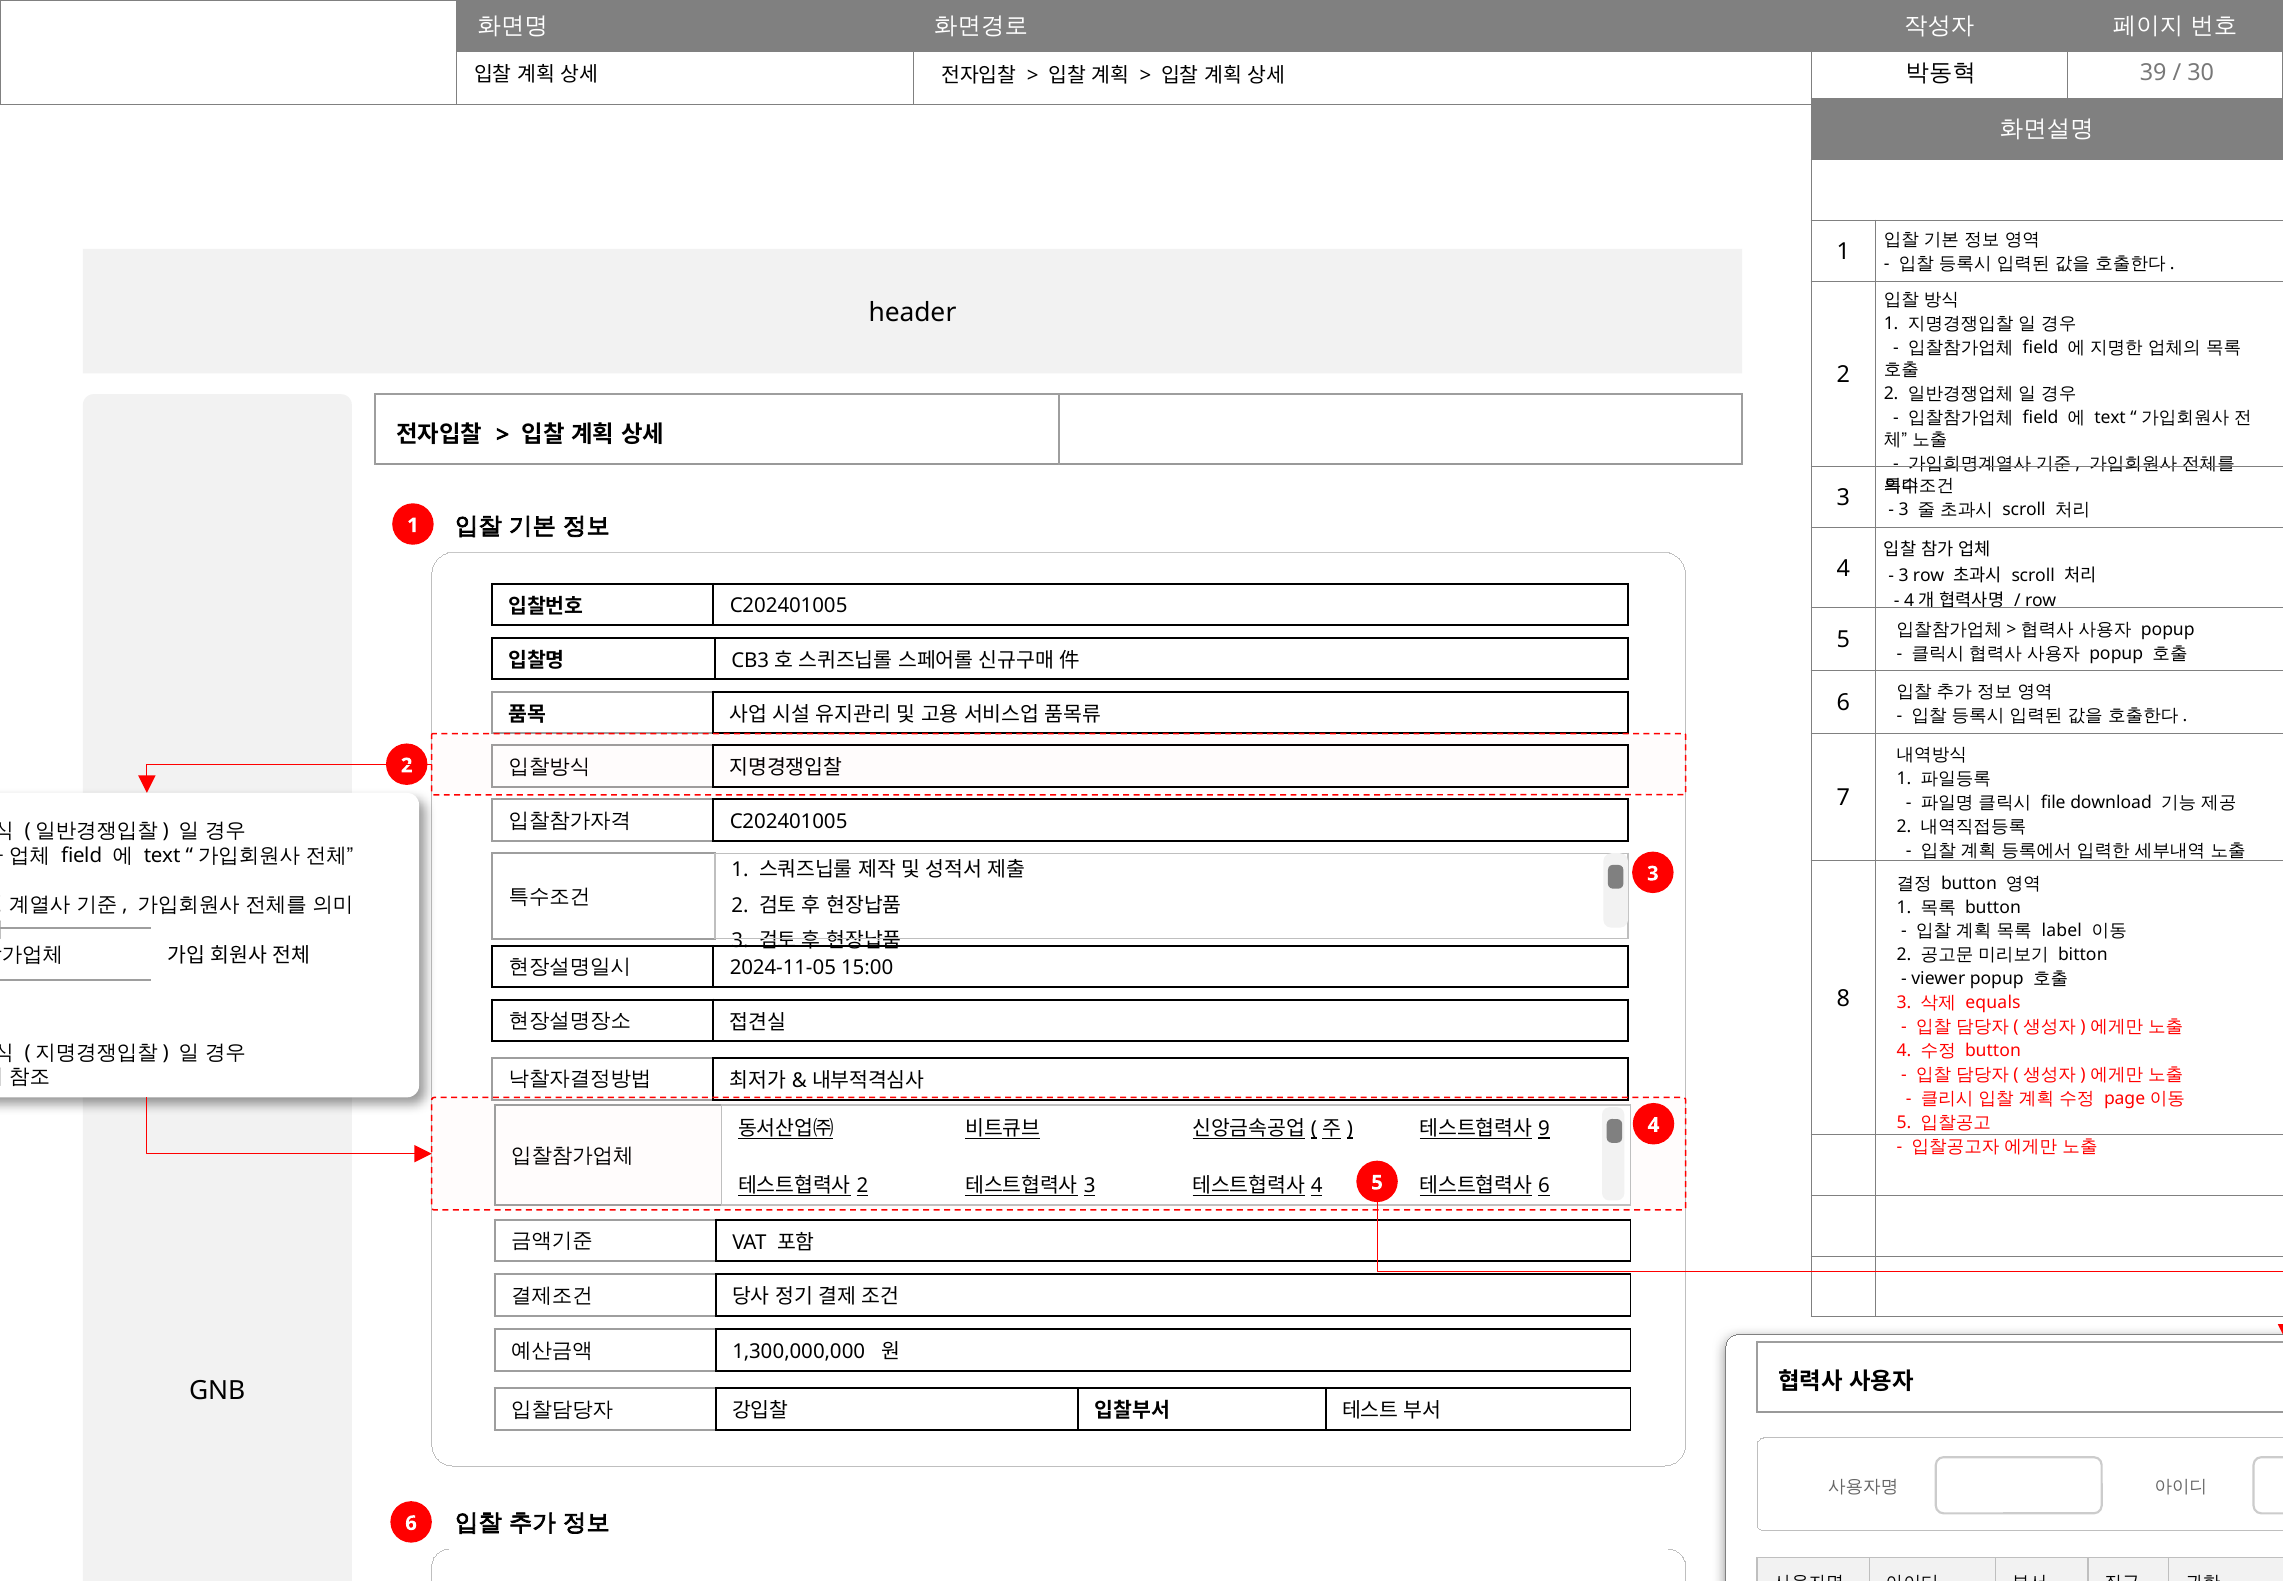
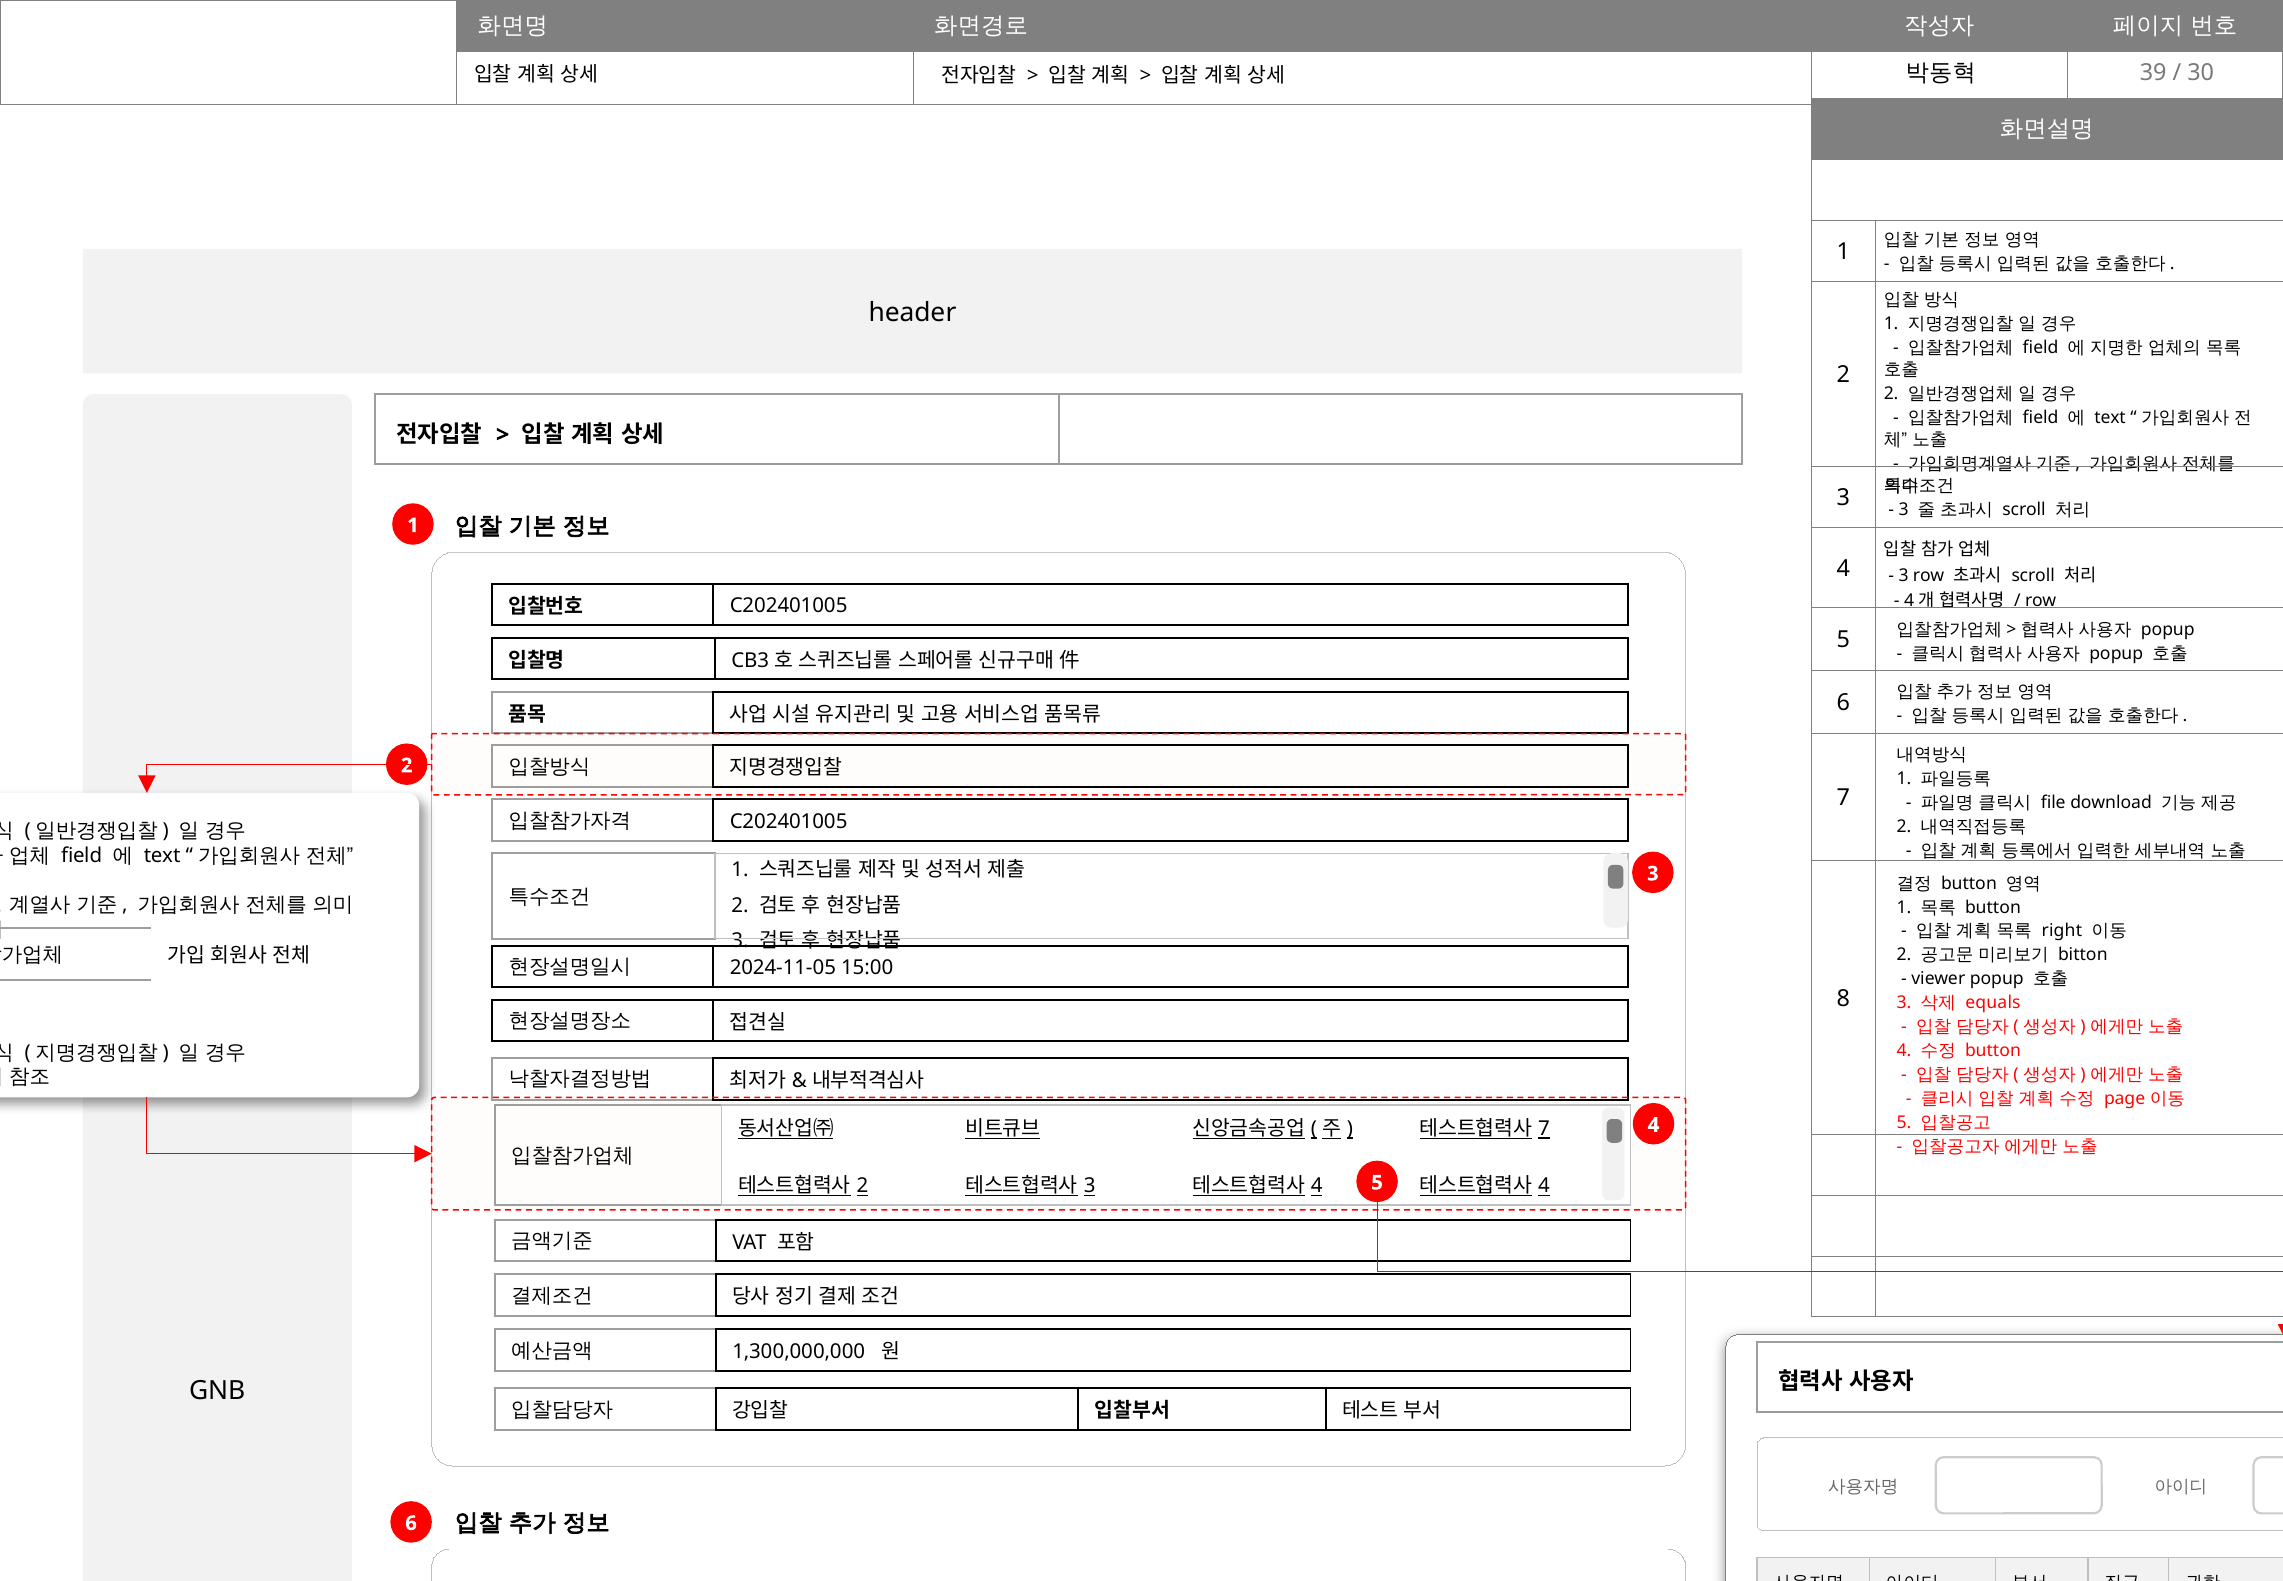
label: label -> right
9 at (1544, 1128): 9 -> 7
6 at (1544, 1185): 6 -> 4
